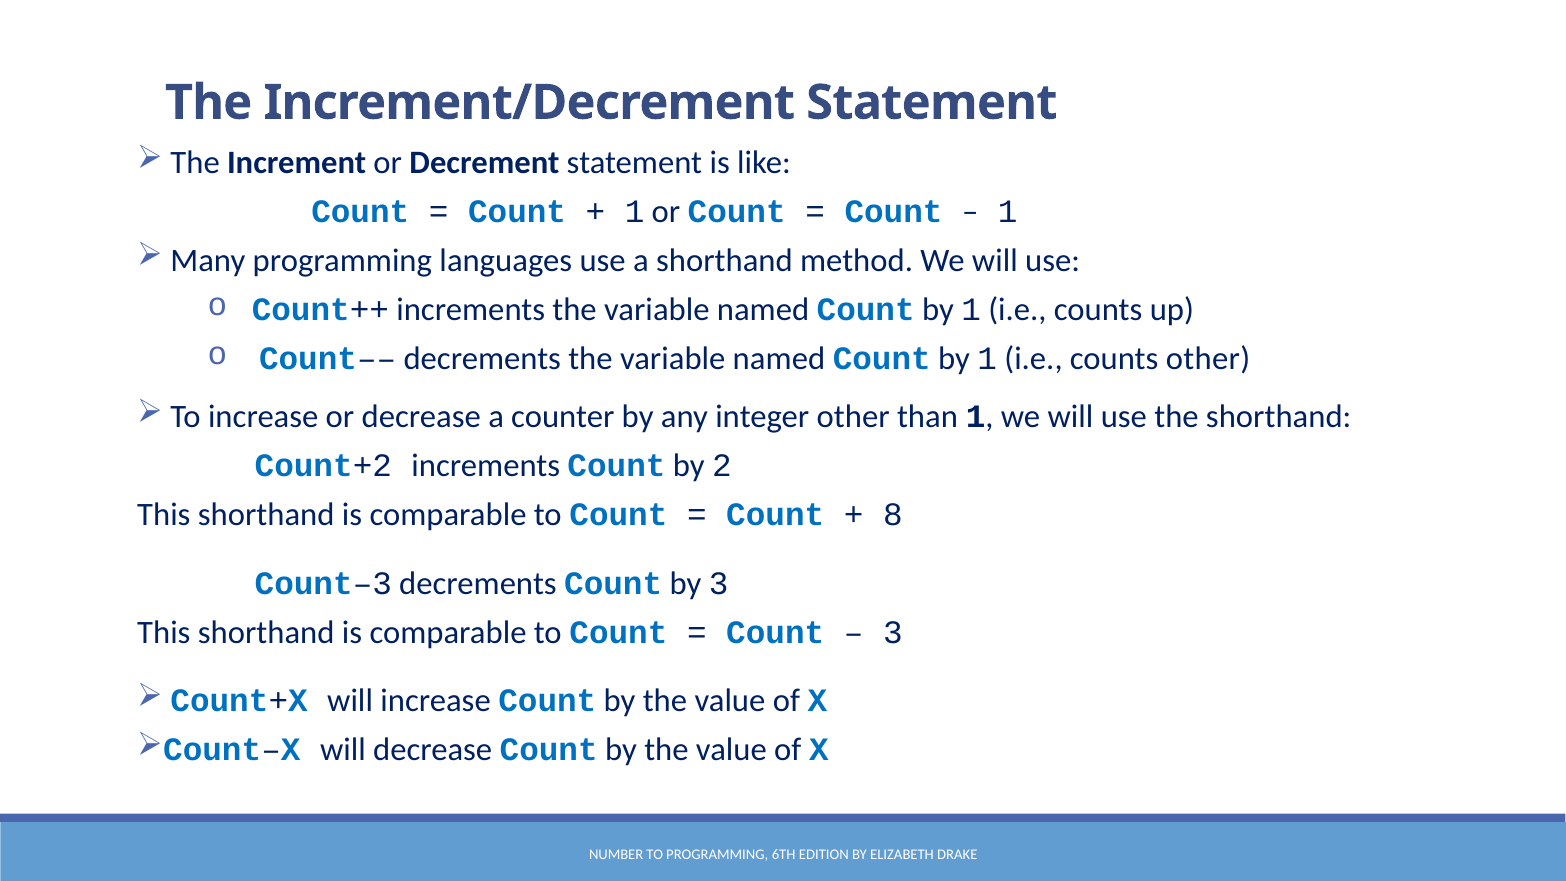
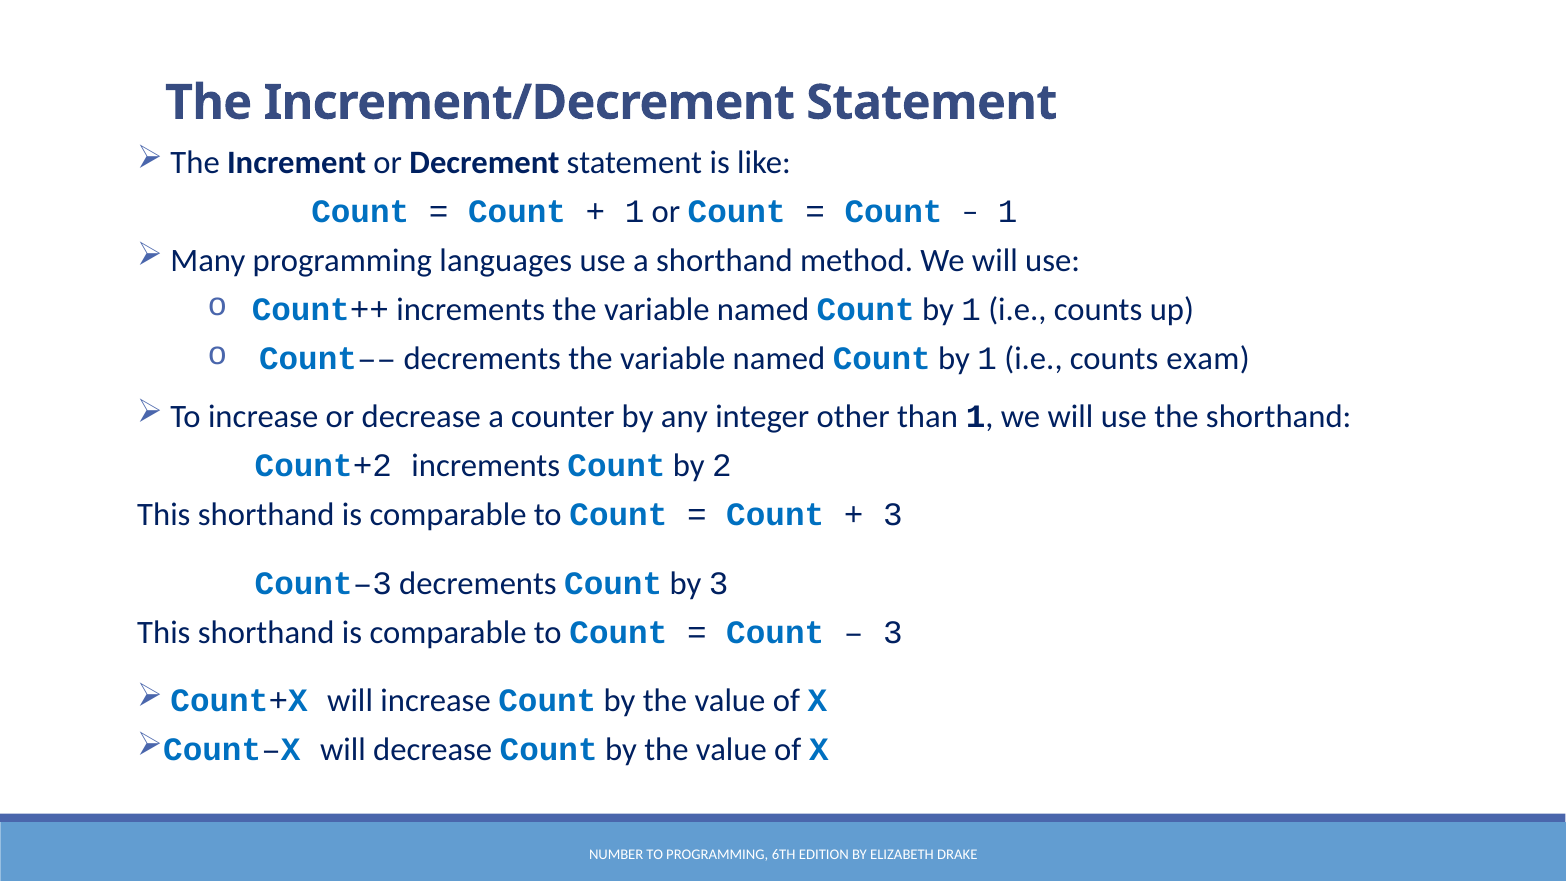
counts other: other -> exam
8 at (893, 515): 8 -> 3
